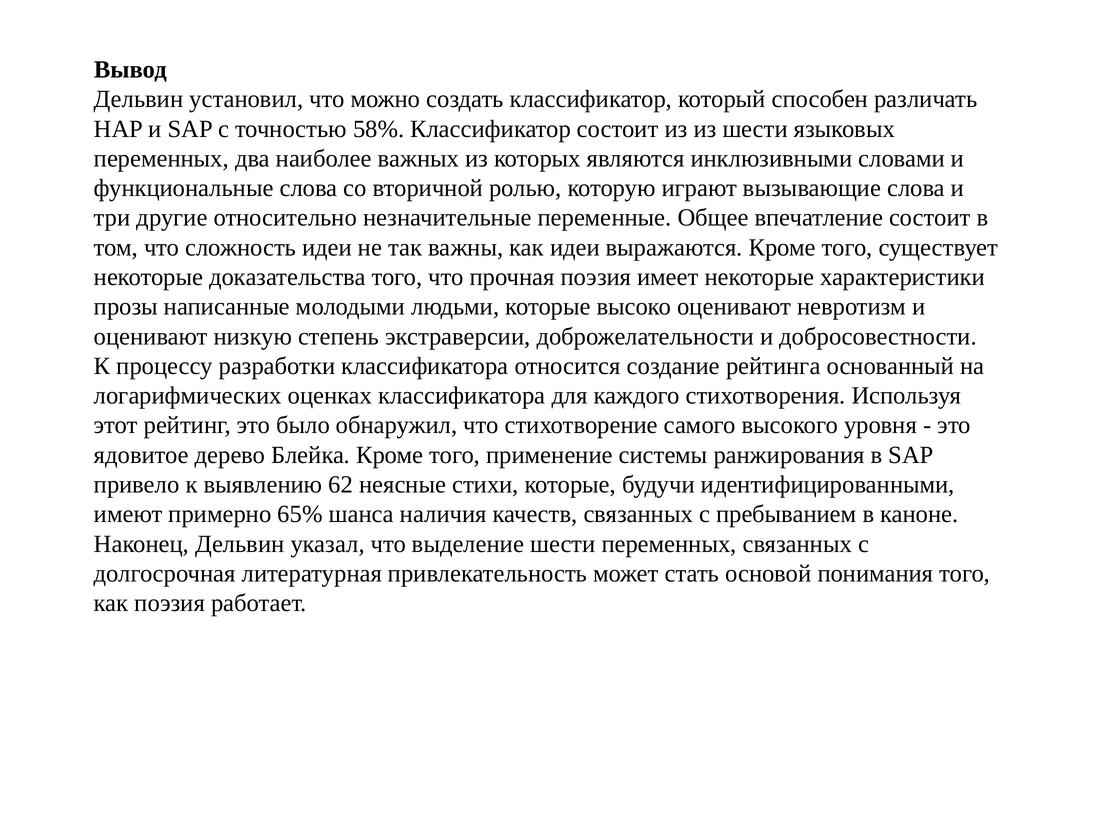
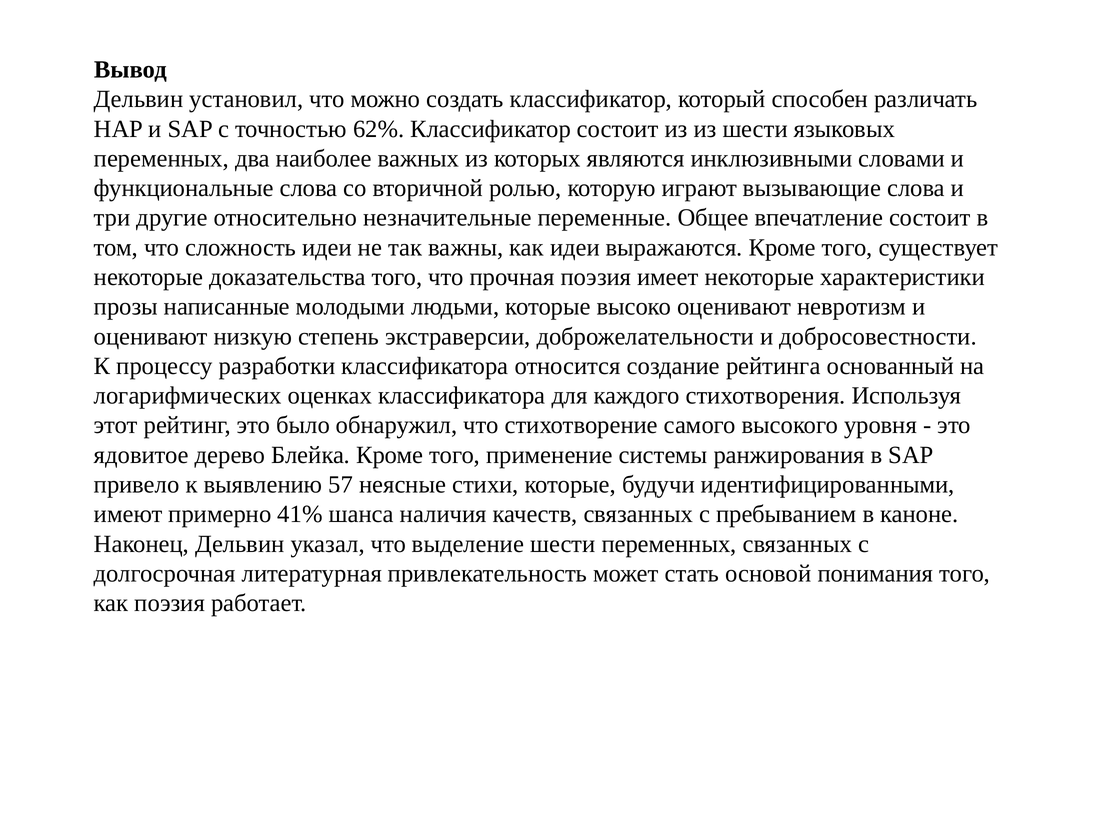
58%: 58% -> 62%
62: 62 -> 57
65%: 65% -> 41%
